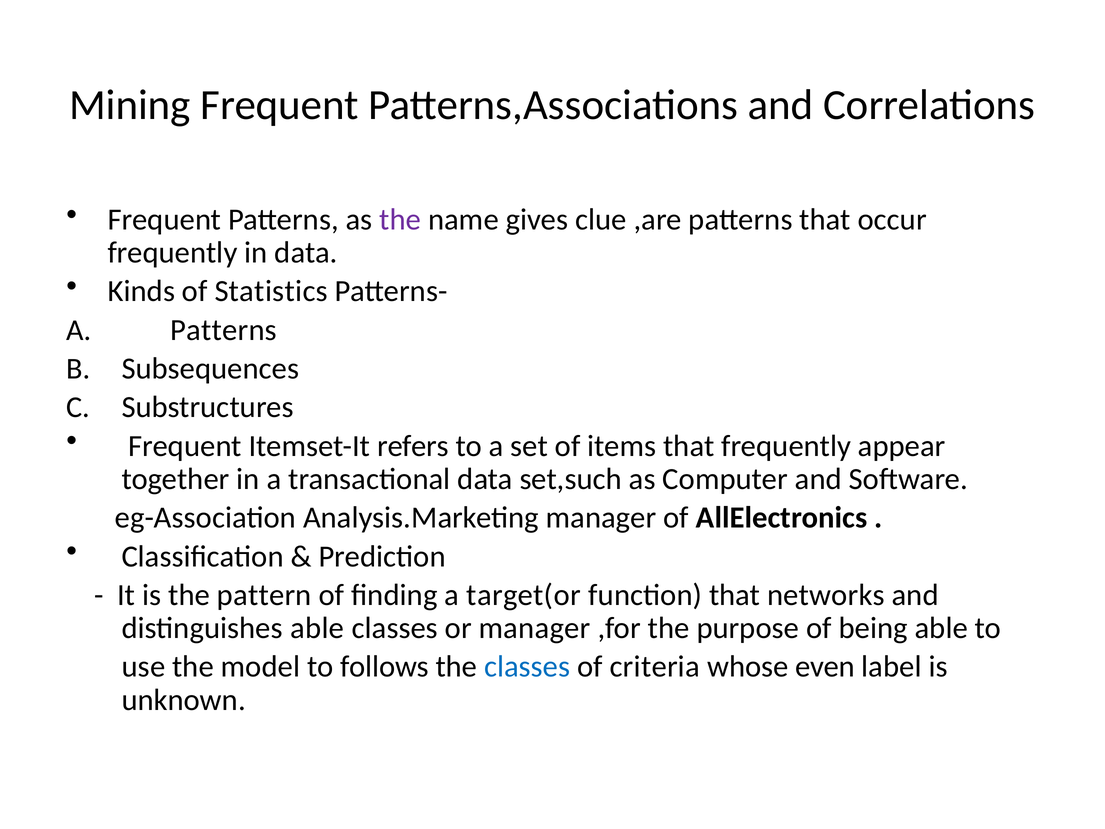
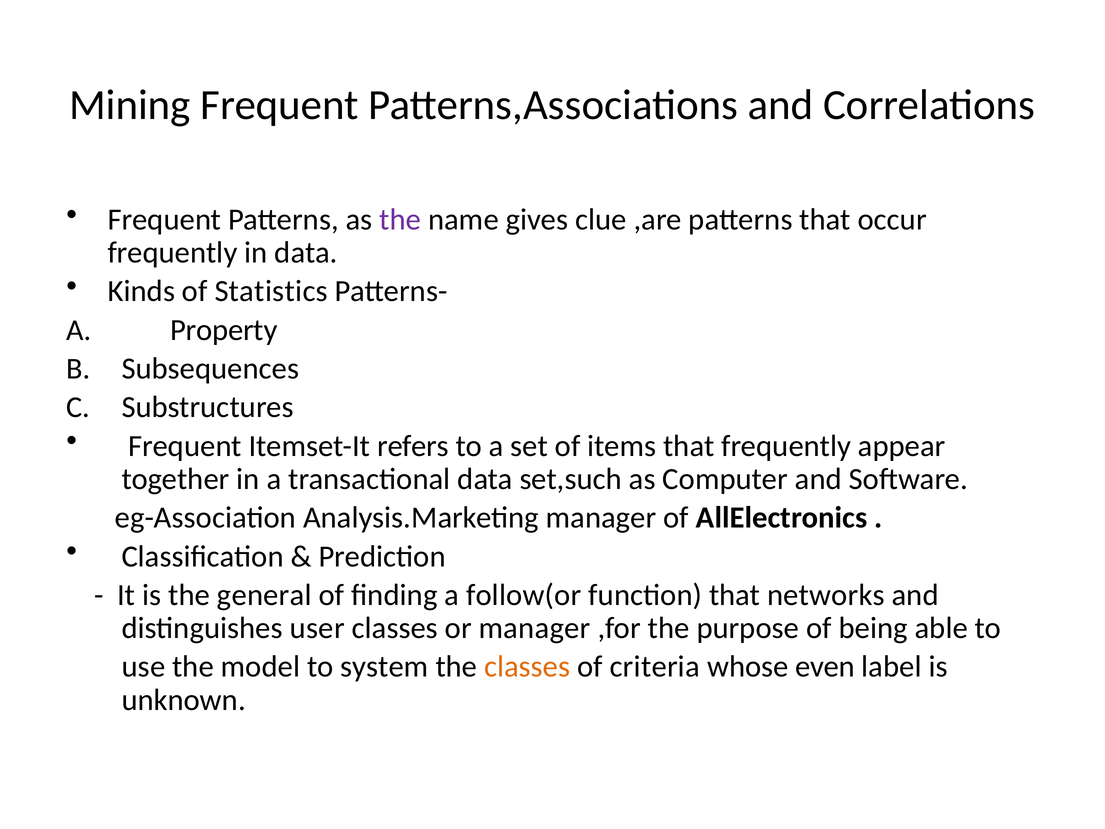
A Patterns: Patterns -> Property
pattern: pattern -> general
target(or: target(or -> follow(or
distinguishes able: able -> user
follows: follows -> system
classes at (527, 667) colour: blue -> orange
